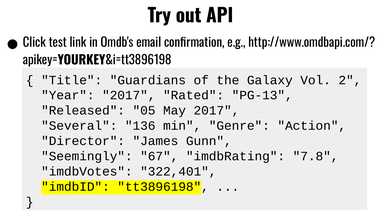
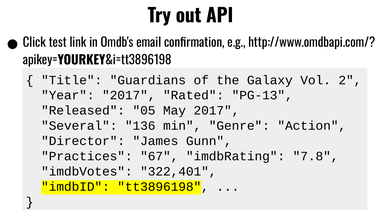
Seemingly: Seemingly -> Practices
